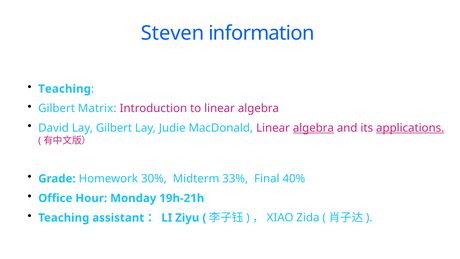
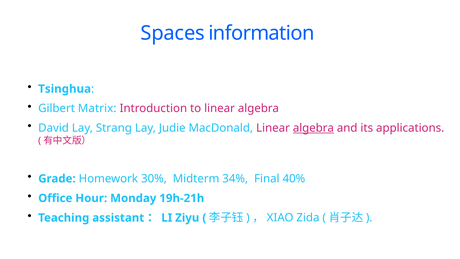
Steven: Steven -> Spaces
Teaching at (65, 89): Teaching -> Tsinghua
Lay Gilbert: Gilbert -> Strang
applications underline: present -> none
33%: 33% -> 34%
